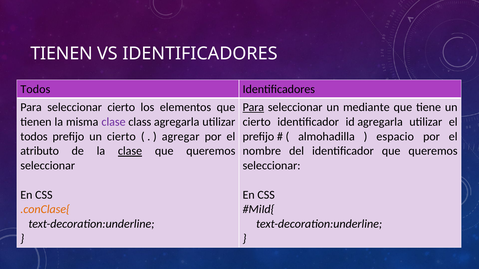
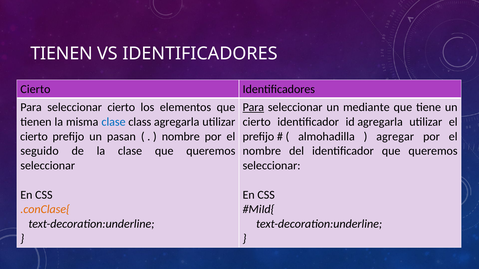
Todos at (35, 89): Todos -> Cierto
clase at (114, 122) colour: purple -> blue
todos at (34, 137): todos -> cierto
prefijo un cierto: cierto -> pasan
agregar at (181, 137): agregar -> nombre
espacio: espacio -> agregar
atributo: atributo -> seguido
clase at (130, 151) underline: present -> none
